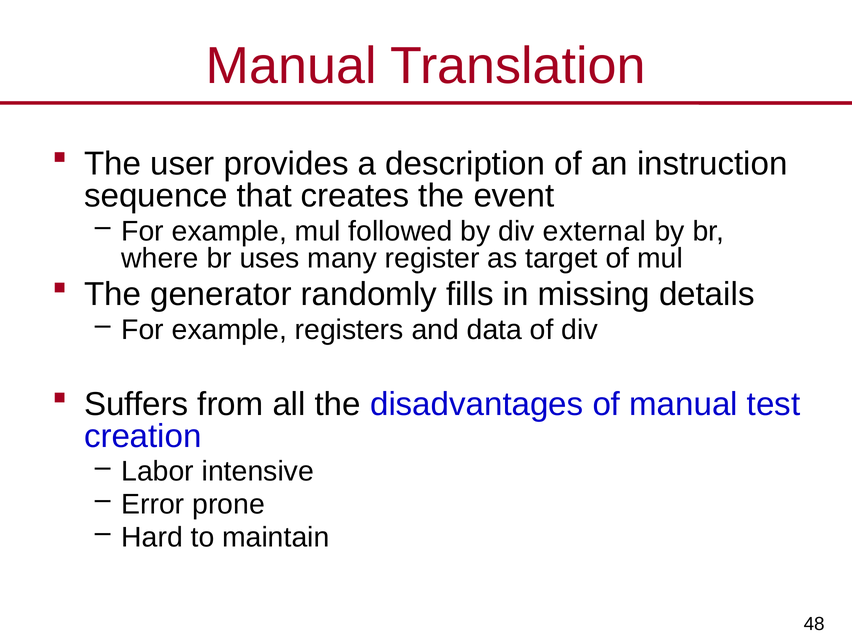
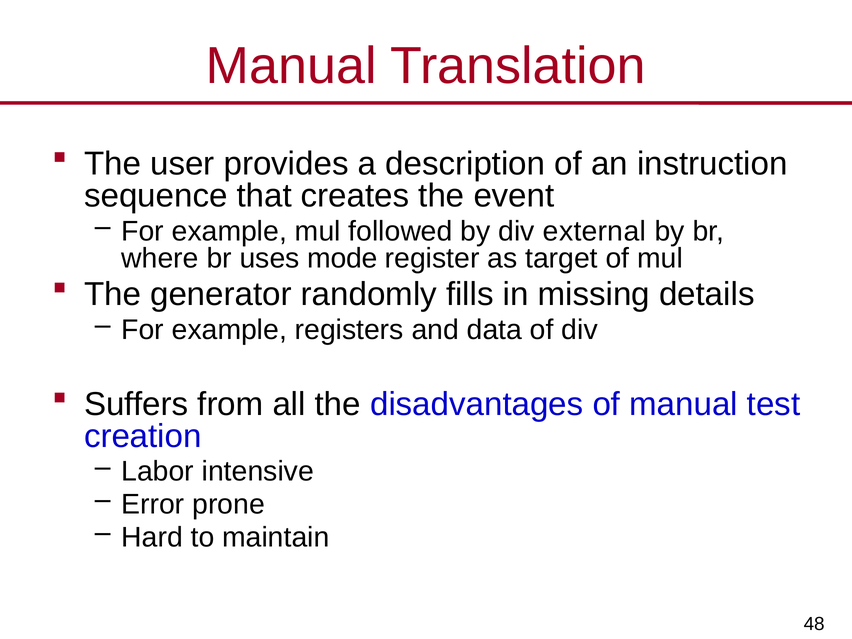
many: many -> mode
